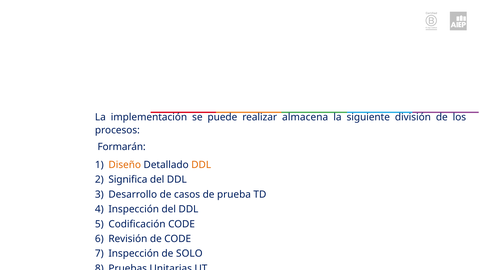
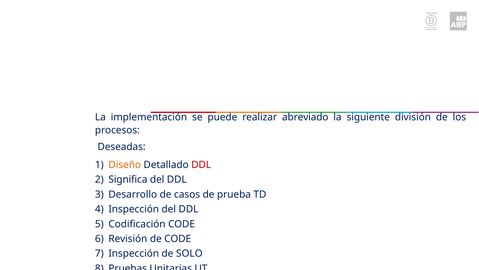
almacena: almacena -> abreviado
Formarán: Formarán -> Deseadas
DDL at (201, 164) colour: orange -> red
